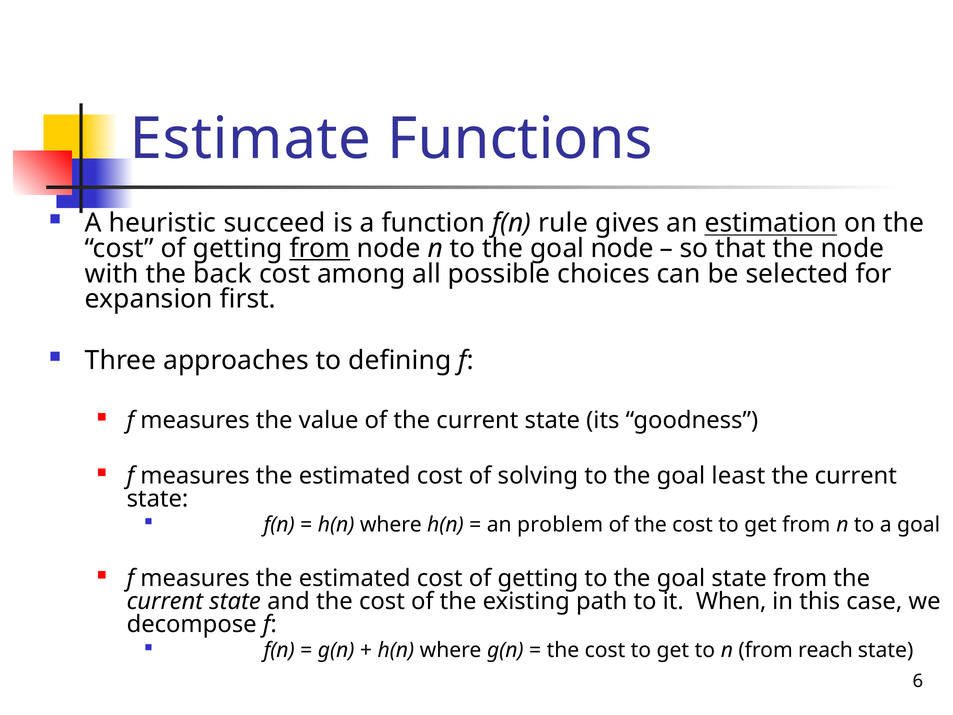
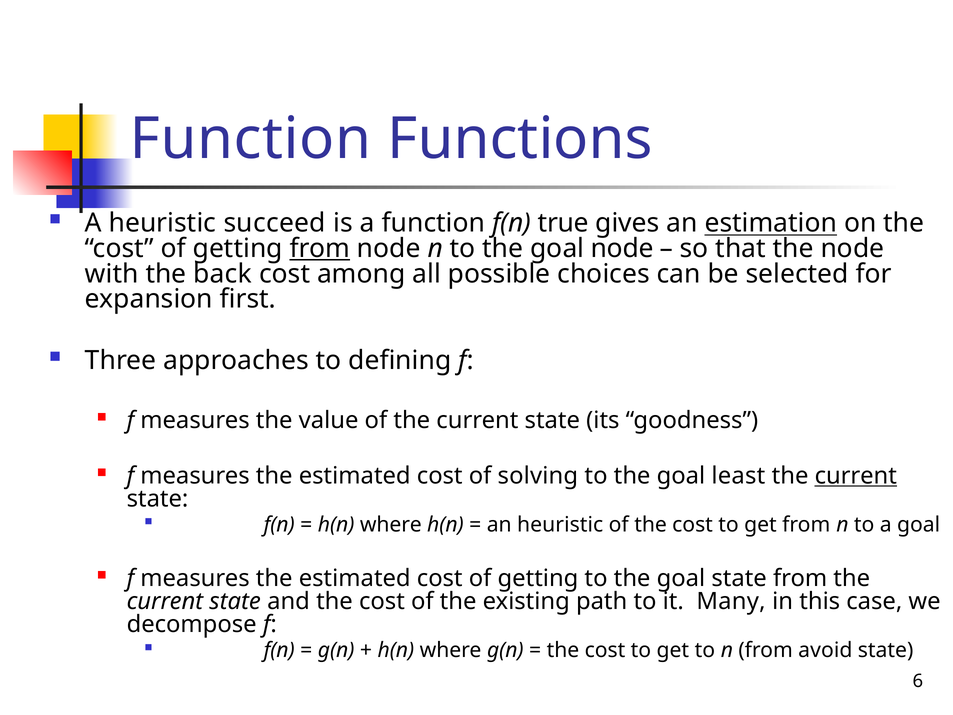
Estimate at (251, 139): Estimate -> Function
rule: rule -> true
current at (856, 476) underline: none -> present
an problem: problem -> heuristic
When: When -> Many
reach: reach -> avoid
